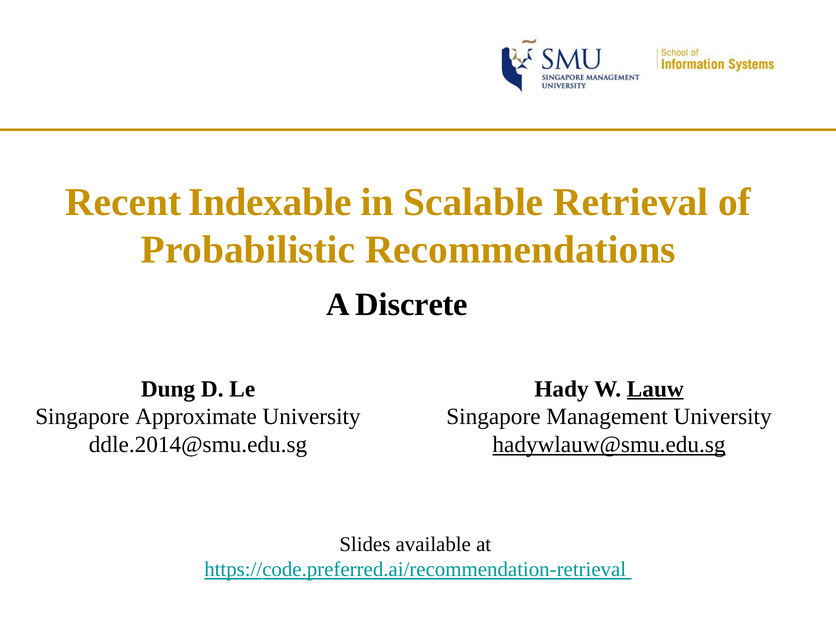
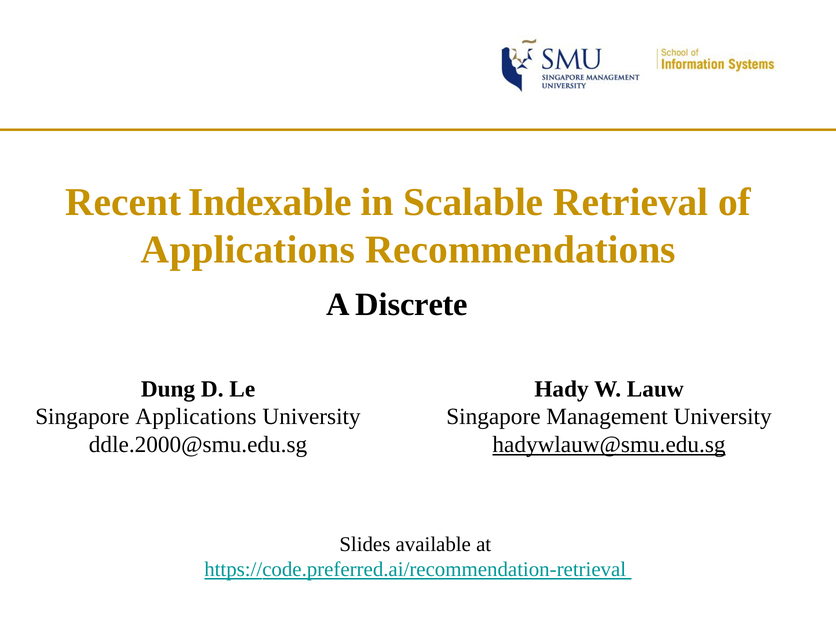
Probabilistic at (248, 250): Probabilistic -> Applications
Lauw underline: present -> none
Singapore Approximate: Approximate -> Applications
ddle.2014@smu.edu.sg: ddle.2014@smu.edu.sg -> ddle.2000@smu.edu.sg
